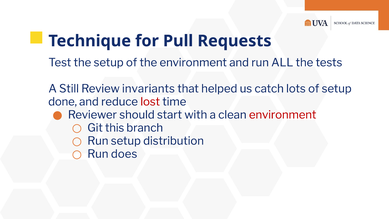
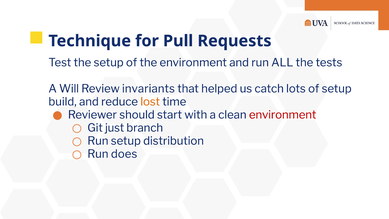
Still: Still -> Will
done: done -> build
lost colour: red -> orange
this: this -> just
